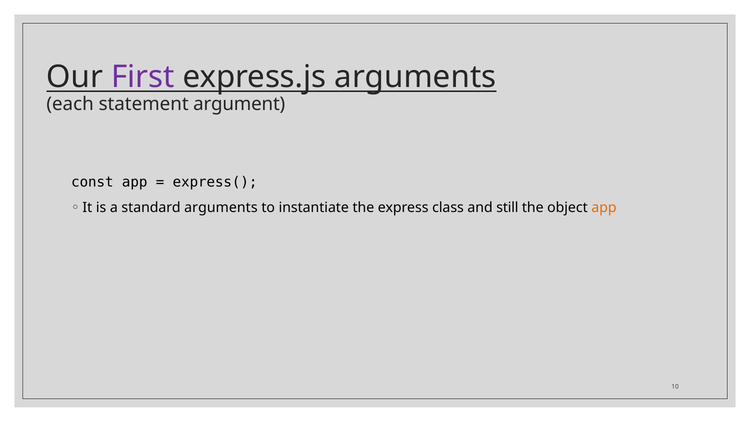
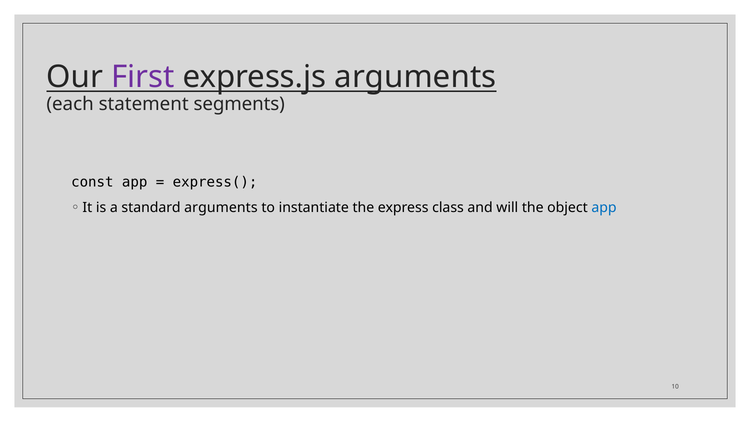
argument: argument -> segments
still: still -> will
app at (604, 208) colour: orange -> blue
